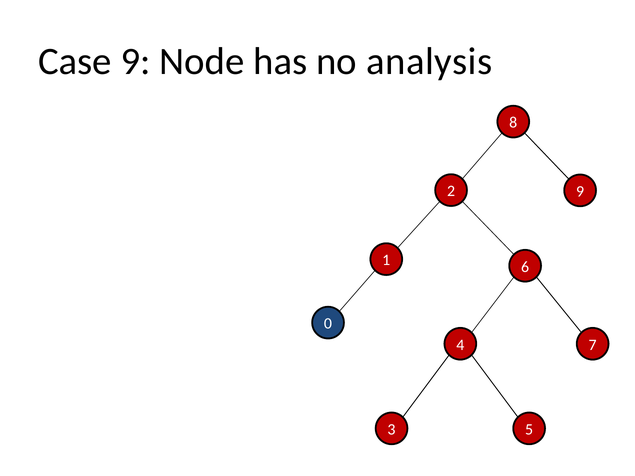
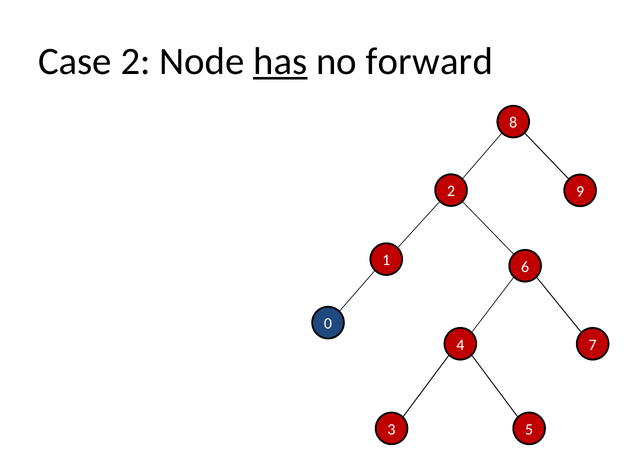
Case 9: 9 -> 2
has underline: none -> present
analysis: analysis -> forward
